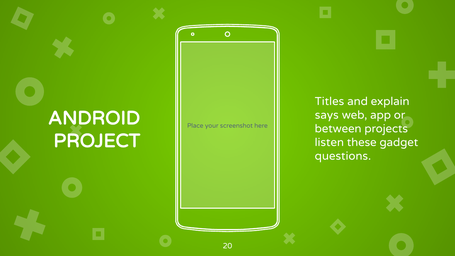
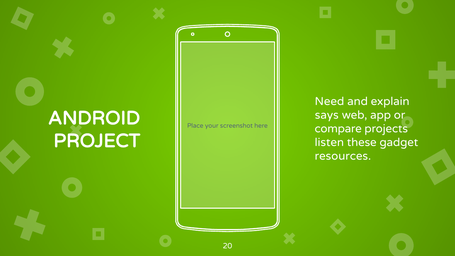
Titles: Titles -> Need
between: between -> compare
questions: questions -> resources
